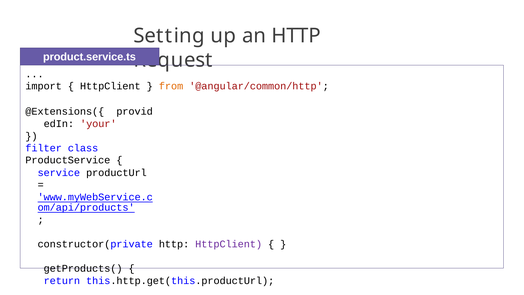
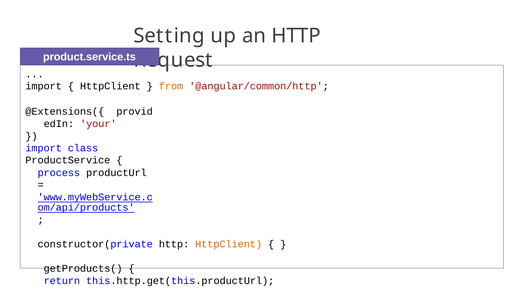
filter at (44, 148): filter -> import
service: service -> process
HttpClient at (229, 244) colour: purple -> orange
